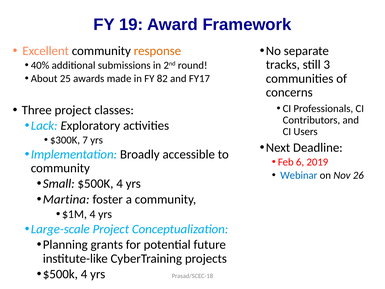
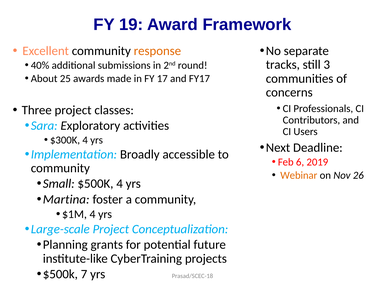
82: 82 -> 17
Lack: Lack -> Sara
7 at (85, 140): 7 -> 4
Webinar colour: blue -> orange
4 at (84, 274): 4 -> 7
